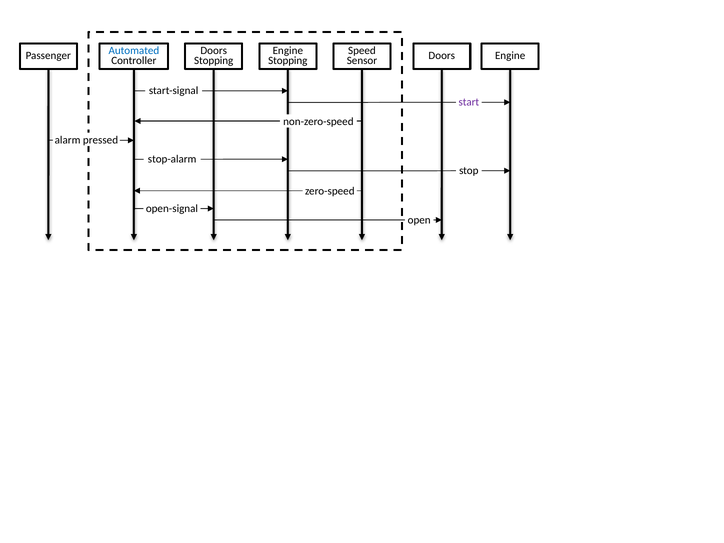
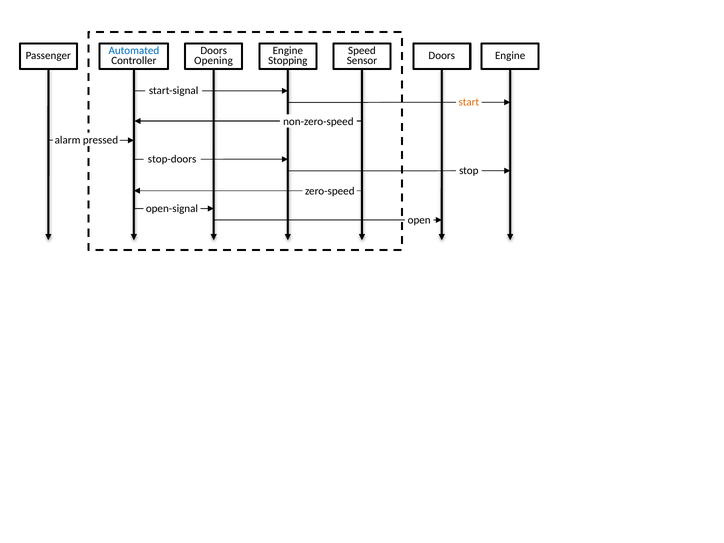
Stopping at (214, 60): Stopping -> Opening
start colour: purple -> orange
stop-alarm: stop-alarm -> stop-doors
